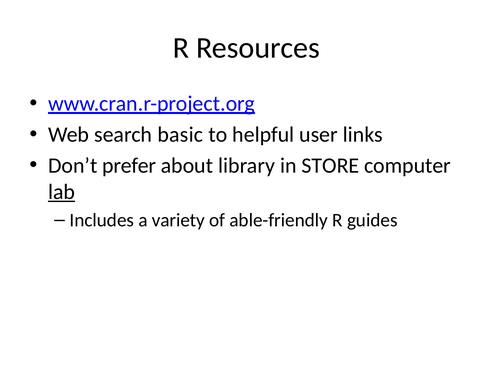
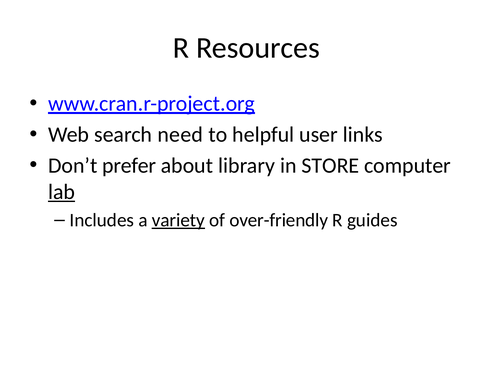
basic: basic -> need
variety underline: none -> present
able-friendly: able-friendly -> over-friendly
